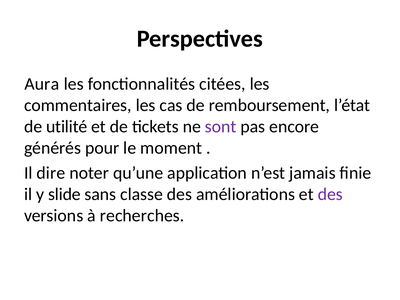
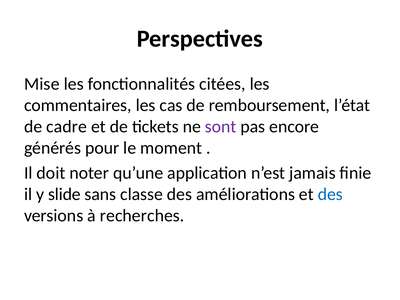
Aura: Aura -> Mise
utilité: utilité -> cadre
dire: dire -> doit
des at (330, 194) colour: purple -> blue
